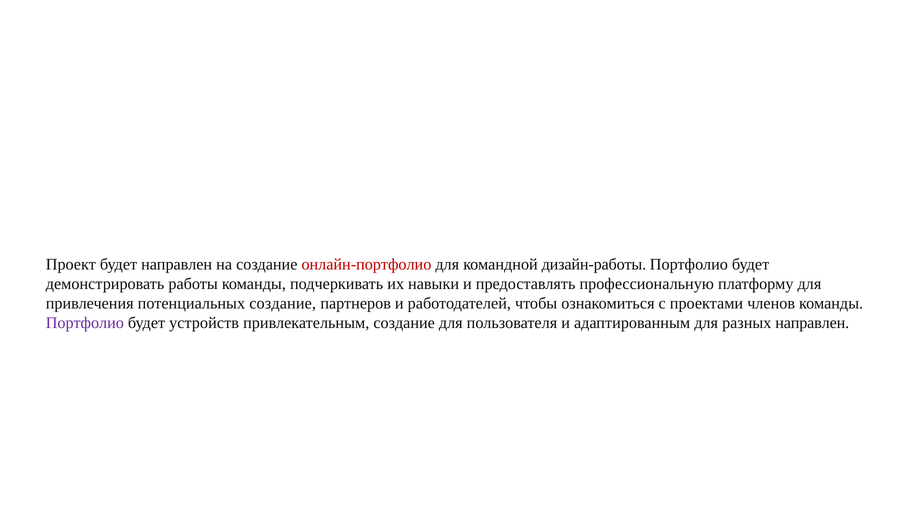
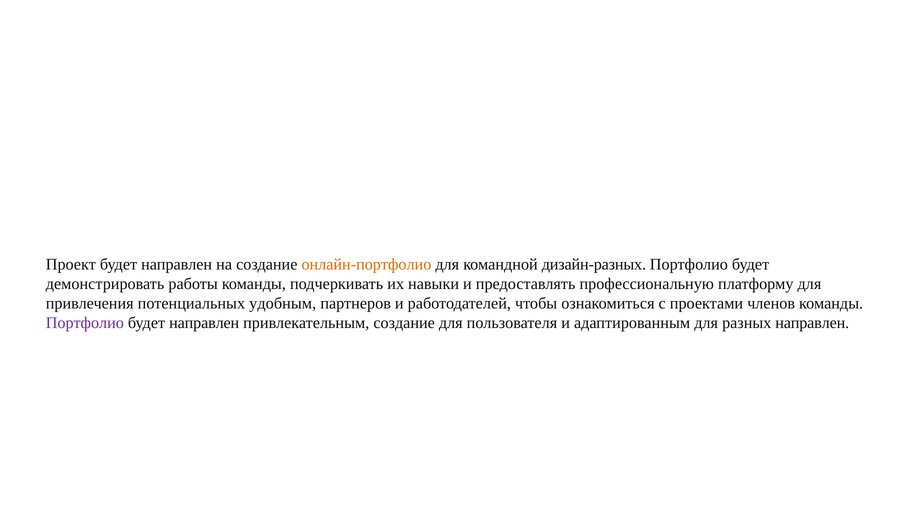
онлайн-портфолио colour: red -> orange
дизайн-работы: дизайн-работы -> дизайн-разных
потенциальных создание: создание -> удобным
устройств at (204, 323): устройств -> направлен
